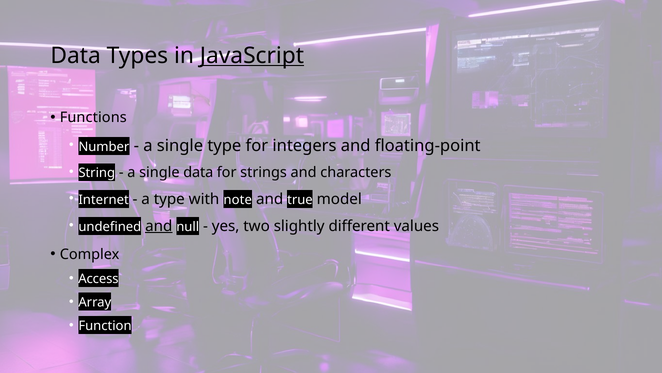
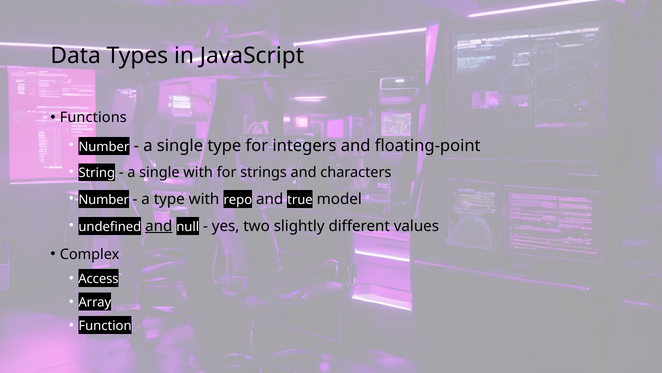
JavaScript underline: present -> none
single data: data -> with
Internet at (104, 199): Internet -> Number
note: note -> repo
